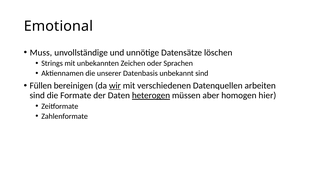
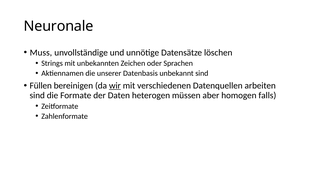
Emotional: Emotional -> Neuronale
heterogen underline: present -> none
hier: hier -> falls
